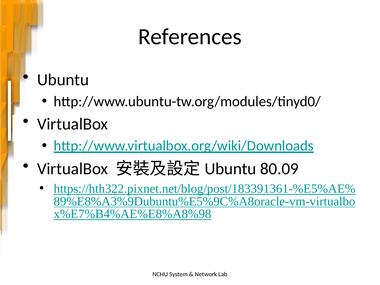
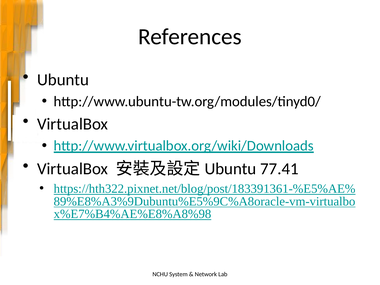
80.09: 80.09 -> 77.41
